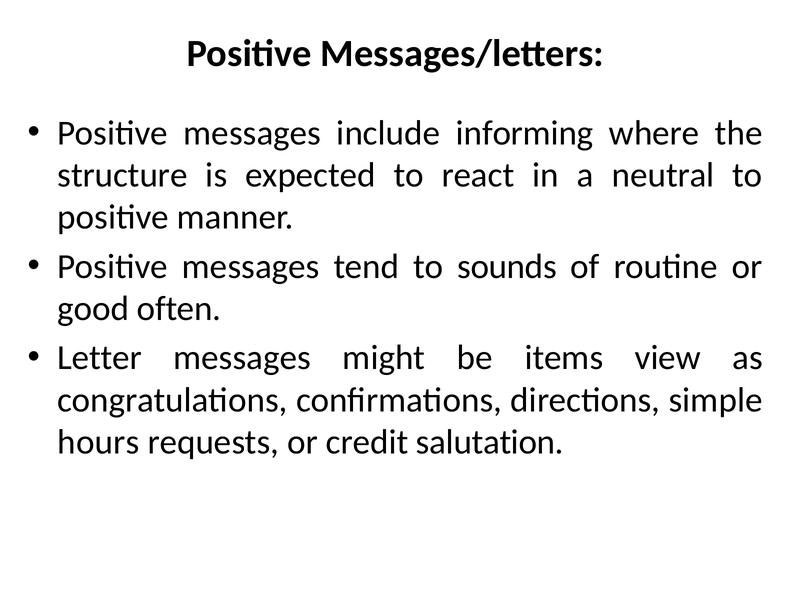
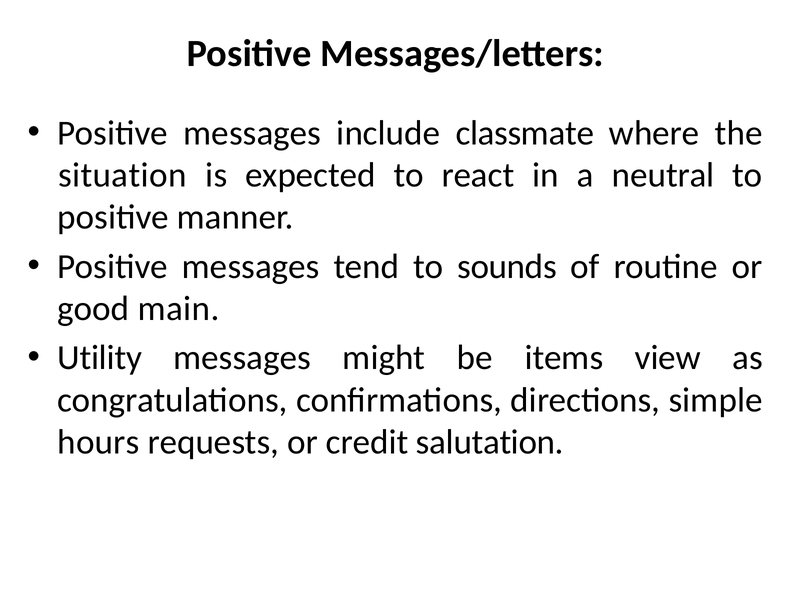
informing: informing -> classmate
structure: structure -> situation
often: often -> main
Letter: Letter -> Utility
